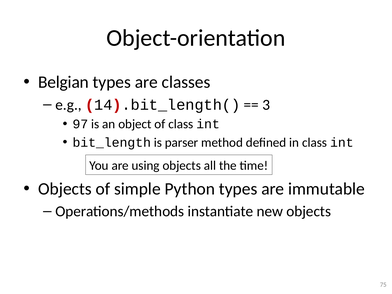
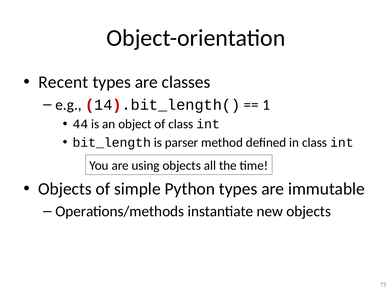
Belgian: Belgian -> Recent
3: 3 -> 1
97: 97 -> 44
